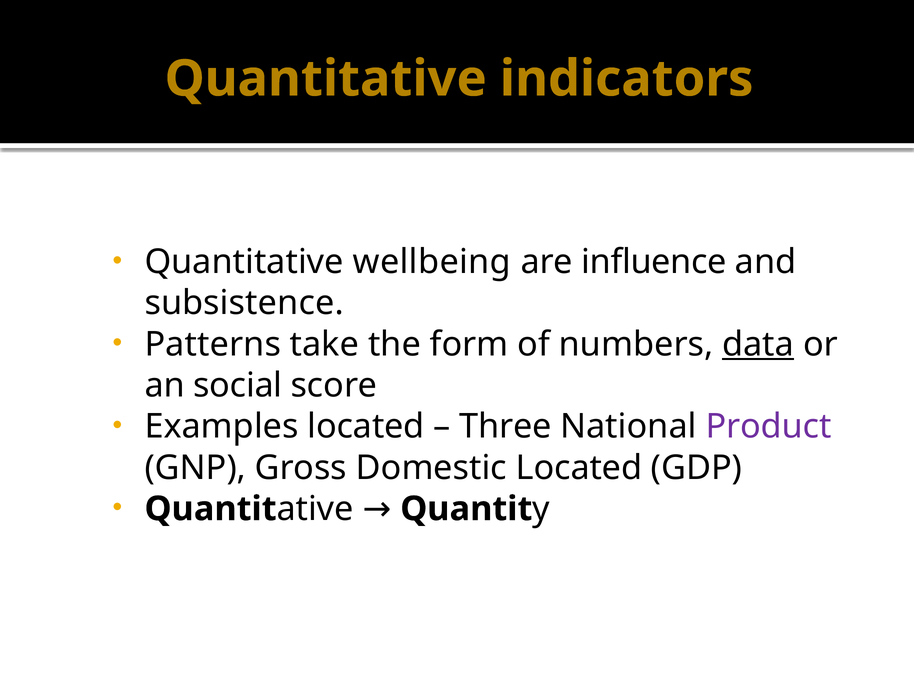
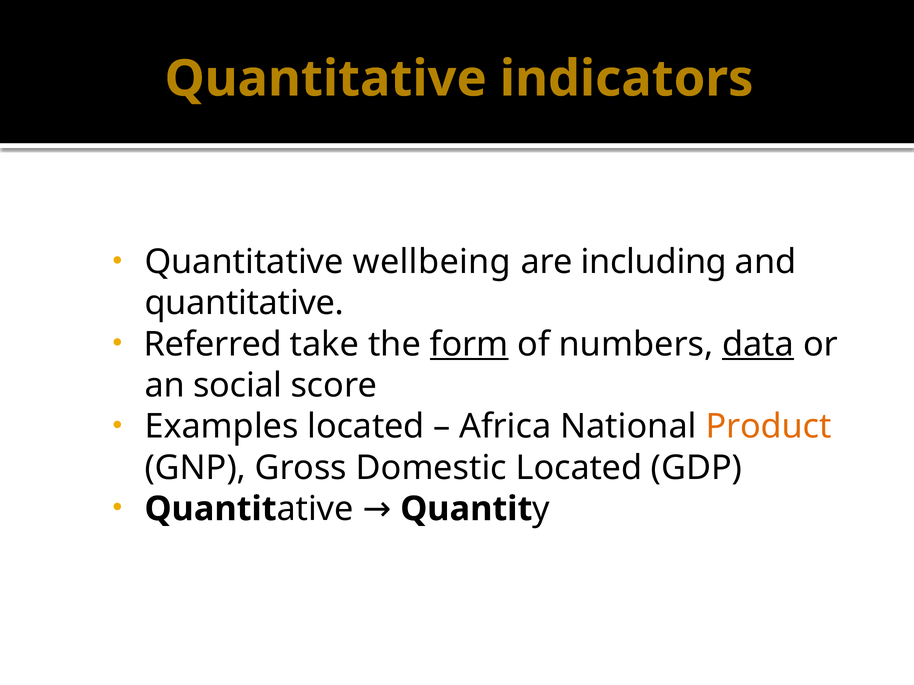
influence: influence -> including
subsistence at (244, 303): subsistence -> quantitative
Patterns: Patterns -> Referred
form underline: none -> present
Three: Three -> Africa
Product colour: purple -> orange
